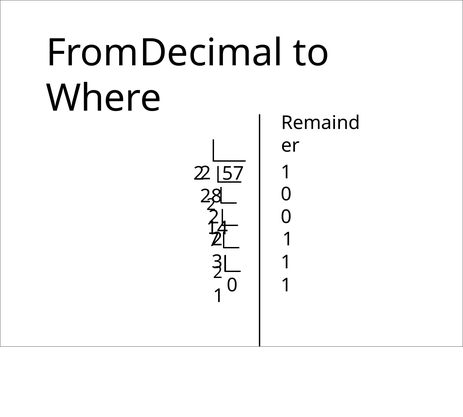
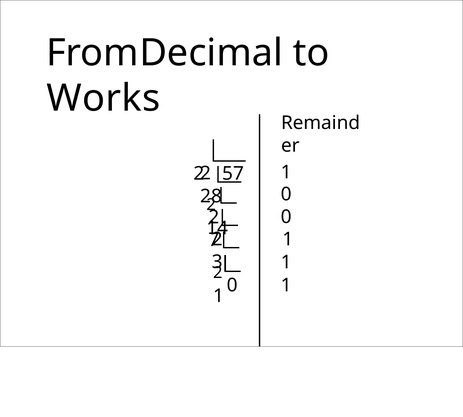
Where: Where -> Works
